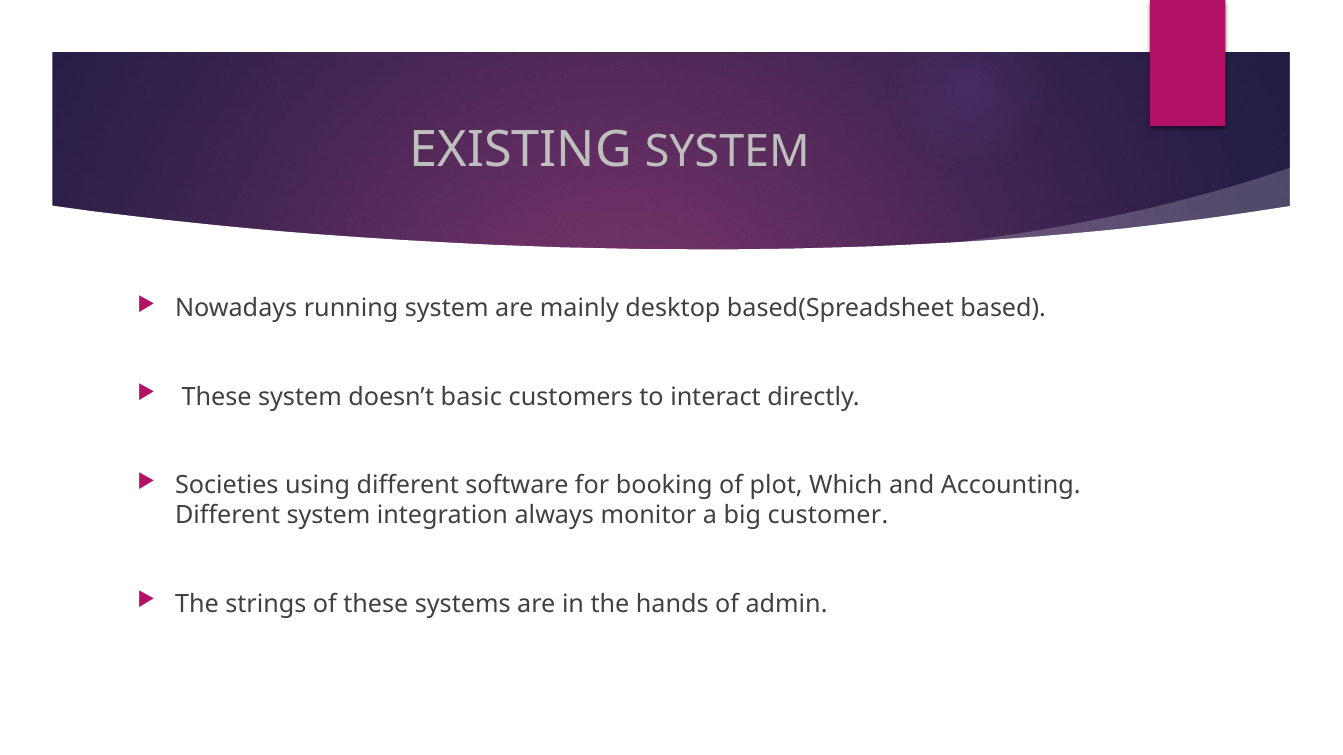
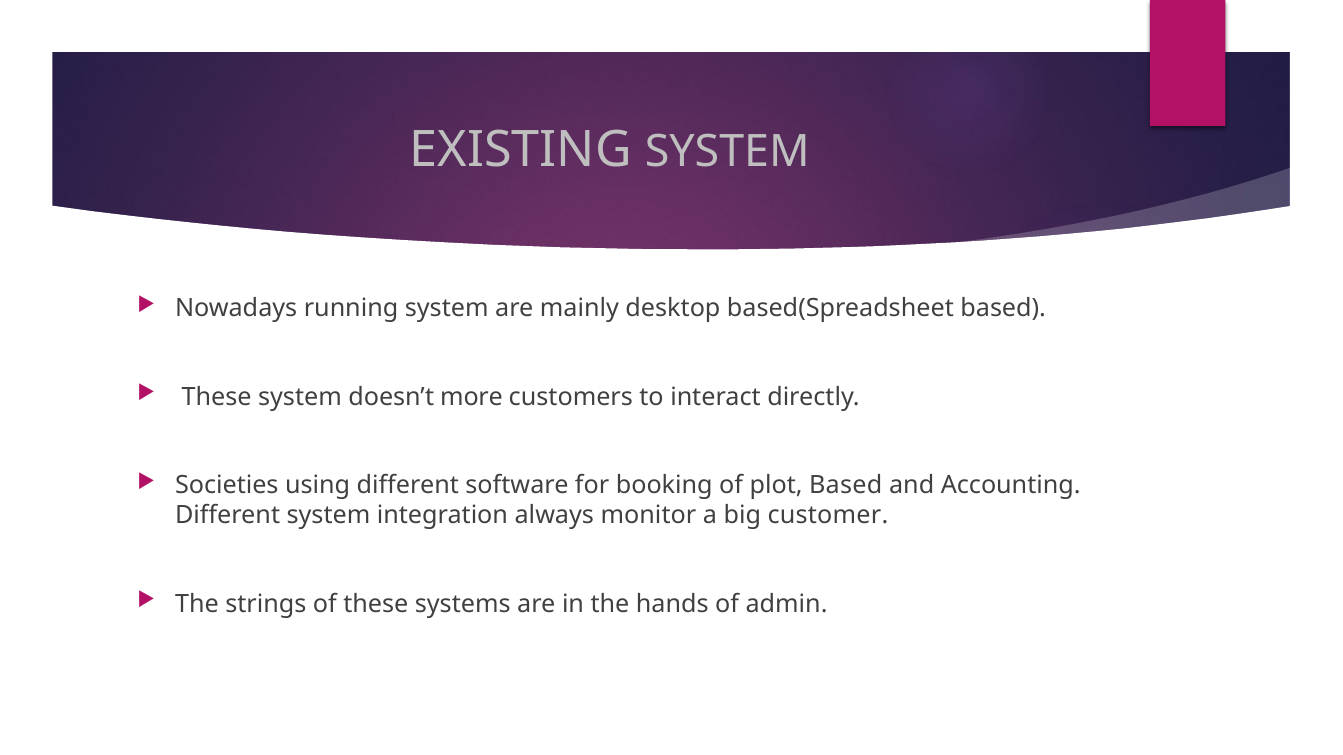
basic: basic -> more
plot Which: Which -> Based
